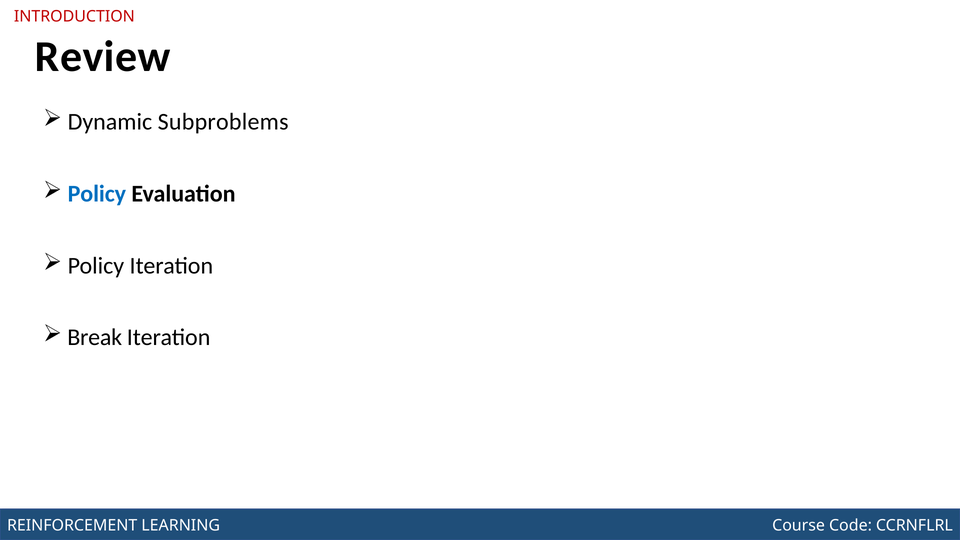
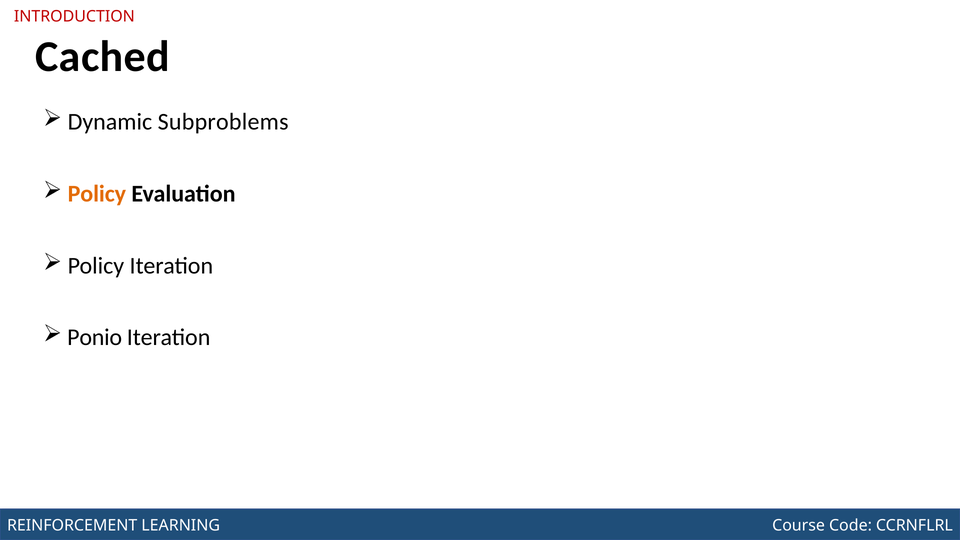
Review: Review -> Cached
Policy at (97, 194) colour: blue -> orange
Break: Break -> Ponio
